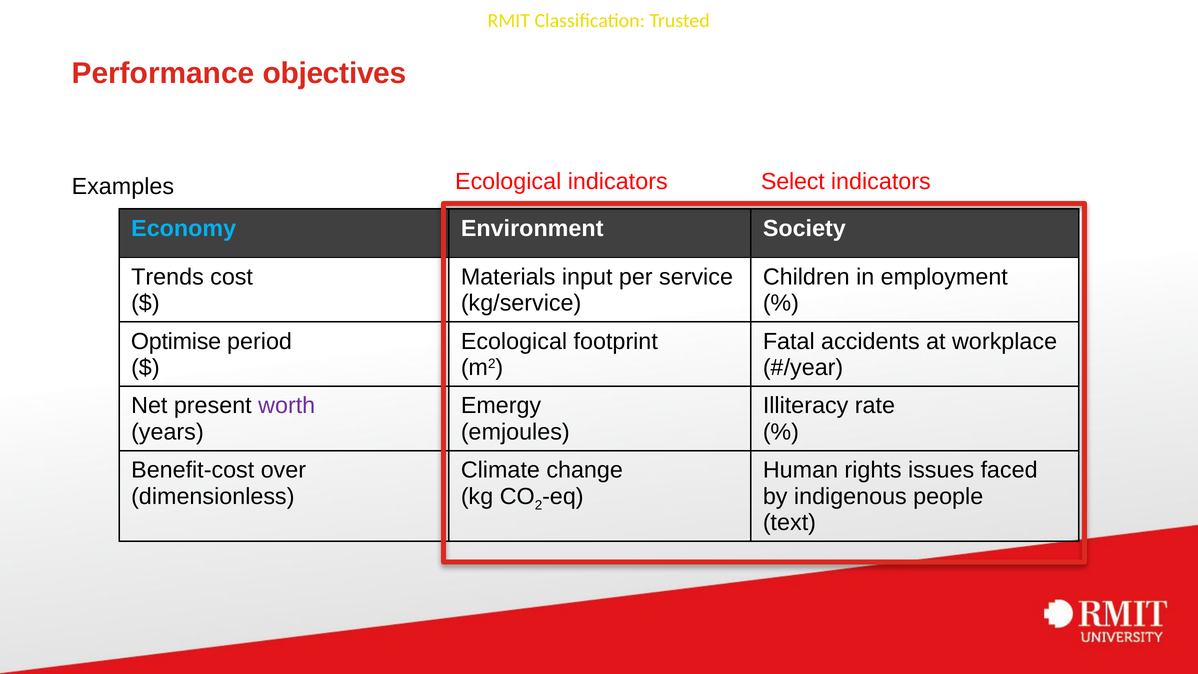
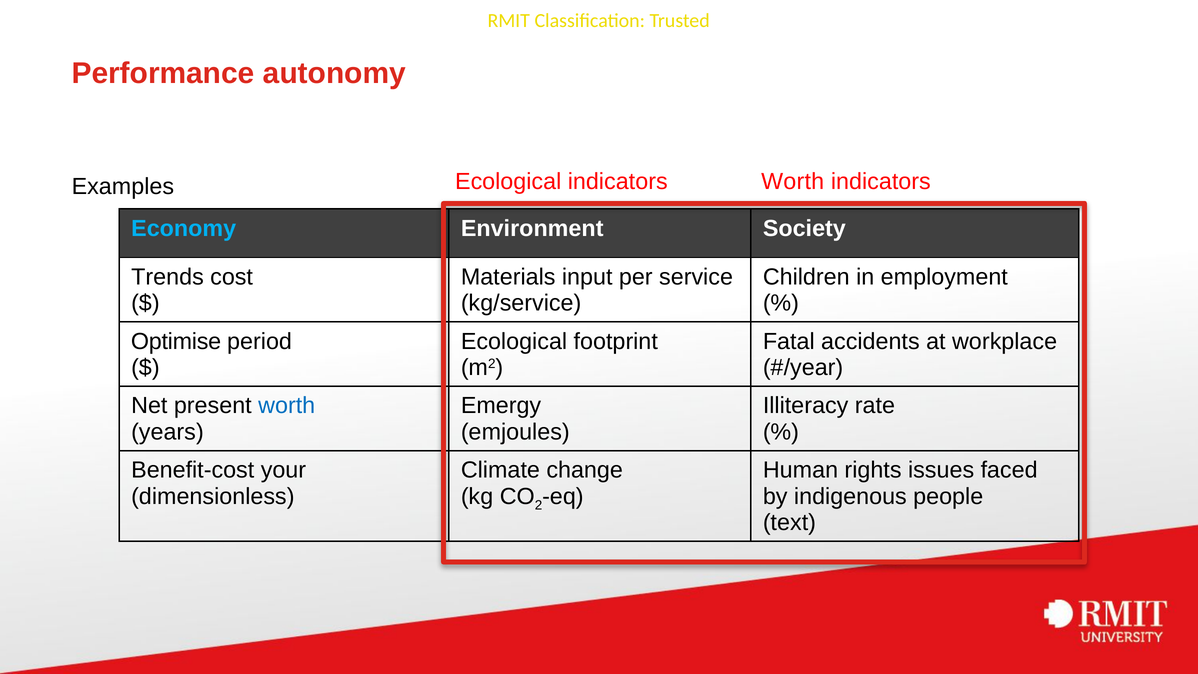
objectives: objectives -> autonomy
indicators Select: Select -> Worth
worth at (287, 406) colour: purple -> blue
over: over -> your
